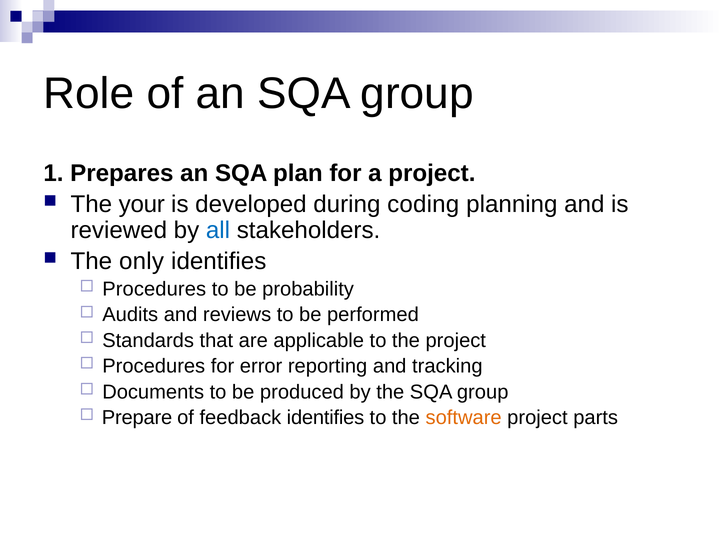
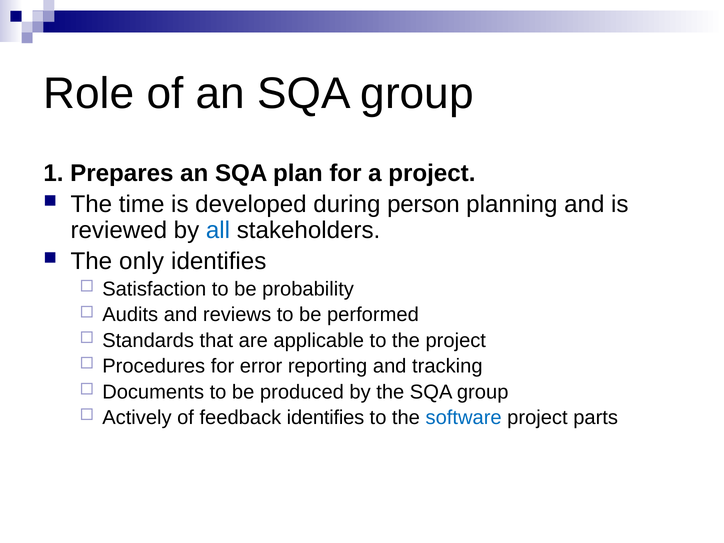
your: your -> time
coding: coding -> person
Procedures at (154, 289): Procedures -> Satisfaction
Prepare: Prepare -> Actively
software colour: orange -> blue
